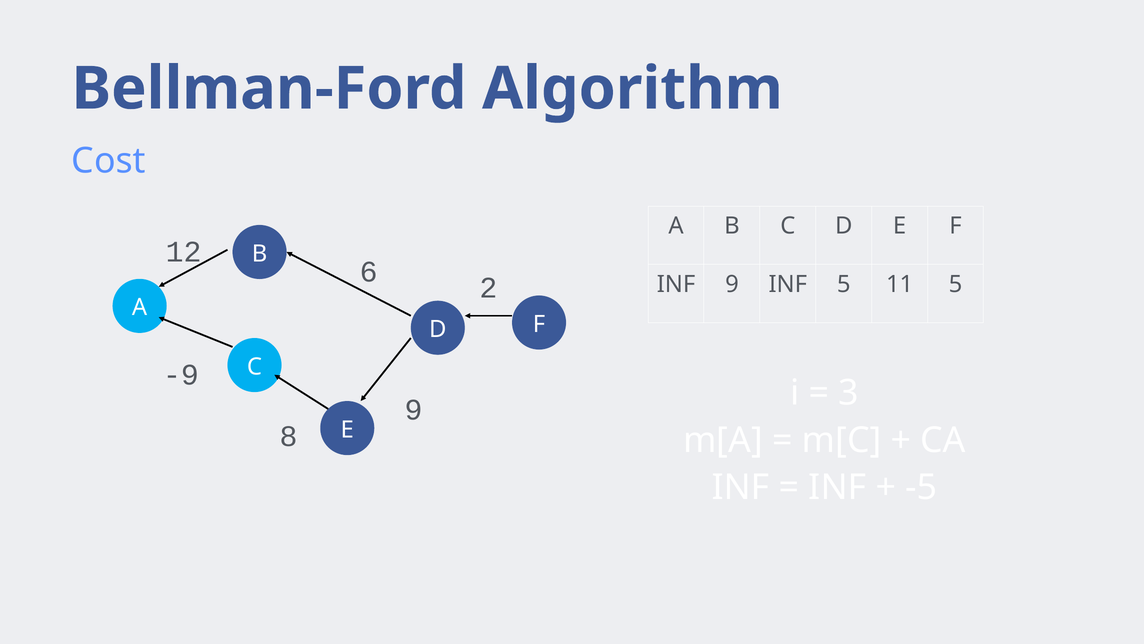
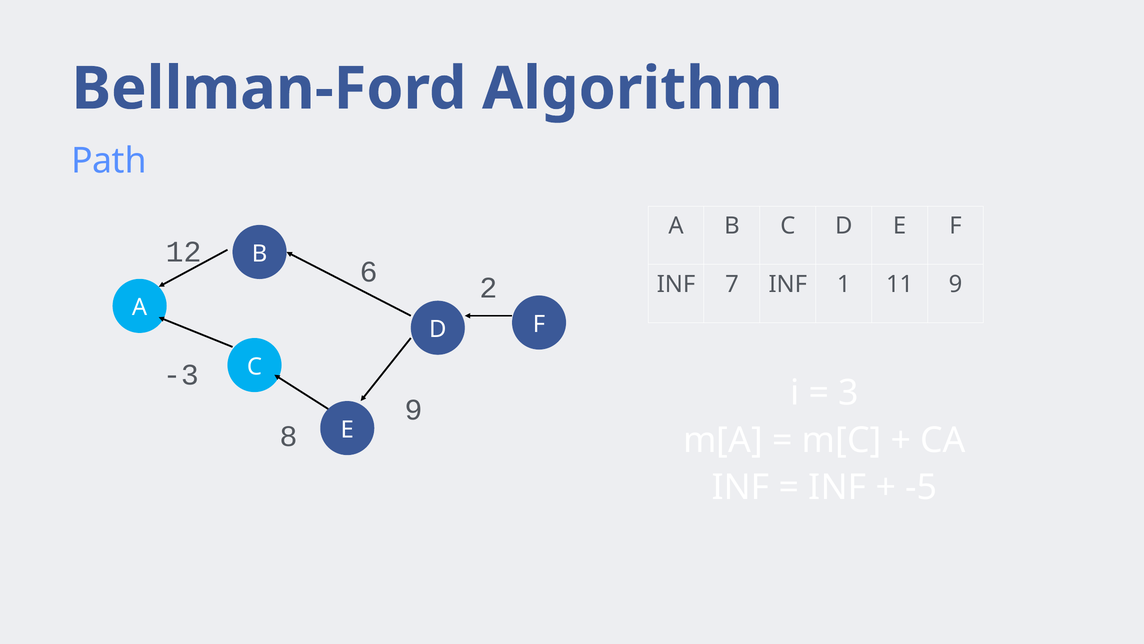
Cost: Cost -> Path
INF 9: 9 -> 7
INF 5: 5 -> 1
11 5: 5 -> 9
-9: -9 -> -3
